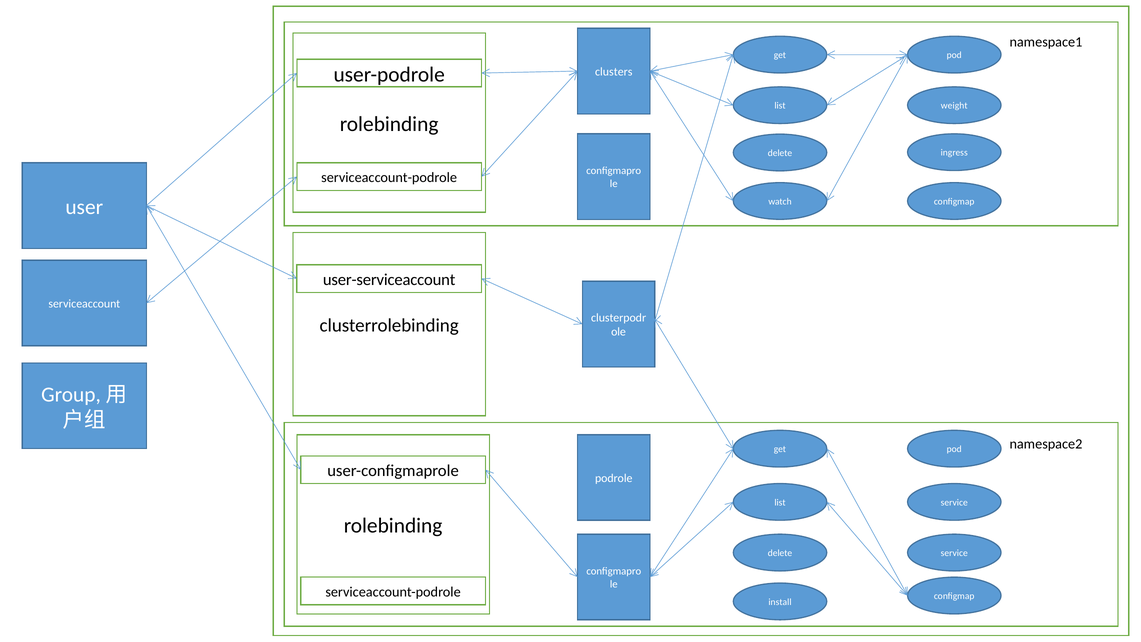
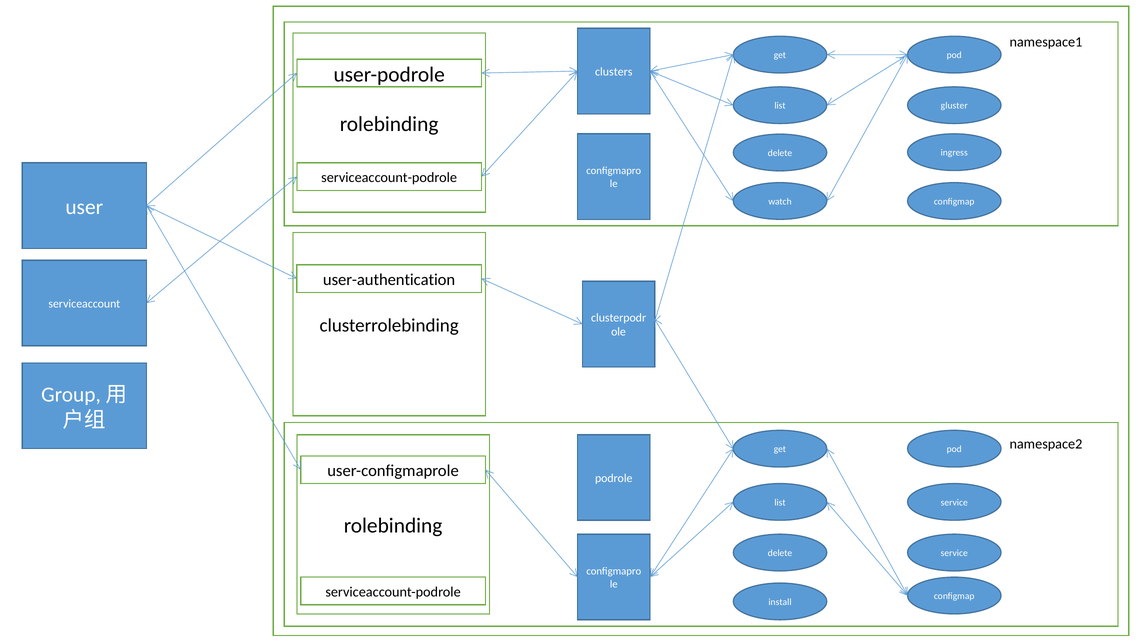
weight: weight -> gluster
user-serviceaccount: user-serviceaccount -> user-authentication
